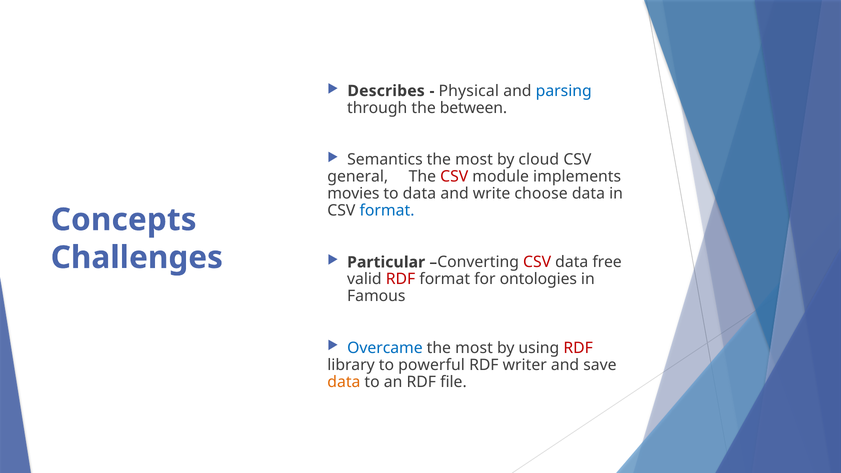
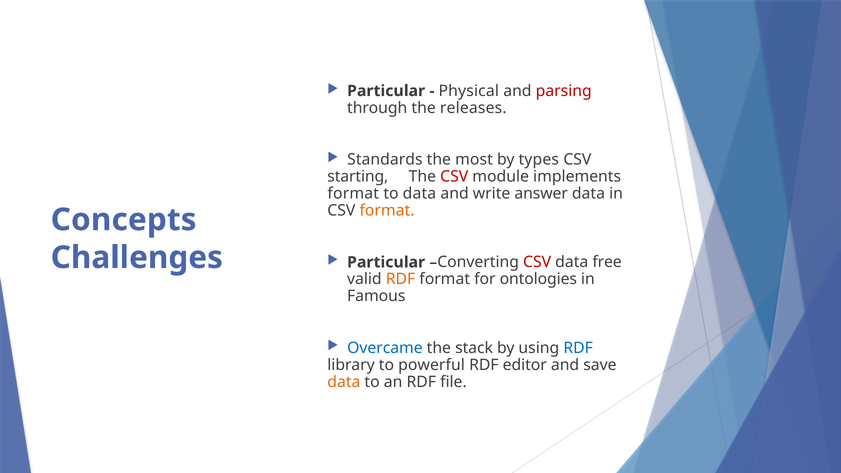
Describes at (386, 91): Describes -> Particular
parsing colour: blue -> red
between: between -> releases
Semantics: Semantics -> Standards
cloud: cloud -> types
general: general -> starting
movies at (353, 194): movies -> format
choose: choose -> answer
format at (387, 211) colour: blue -> orange
RDF at (401, 279) colour: red -> orange
most at (474, 348): most -> stack
RDF at (578, 348) colour: red -> blue
writer: writer -> editor
